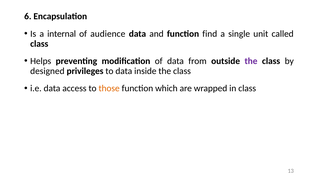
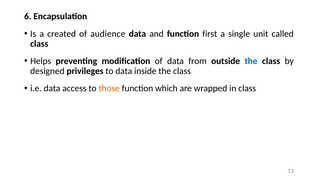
internal: internal -> created
find: find -> first
the at (251, 61) colour: purple -> blue
